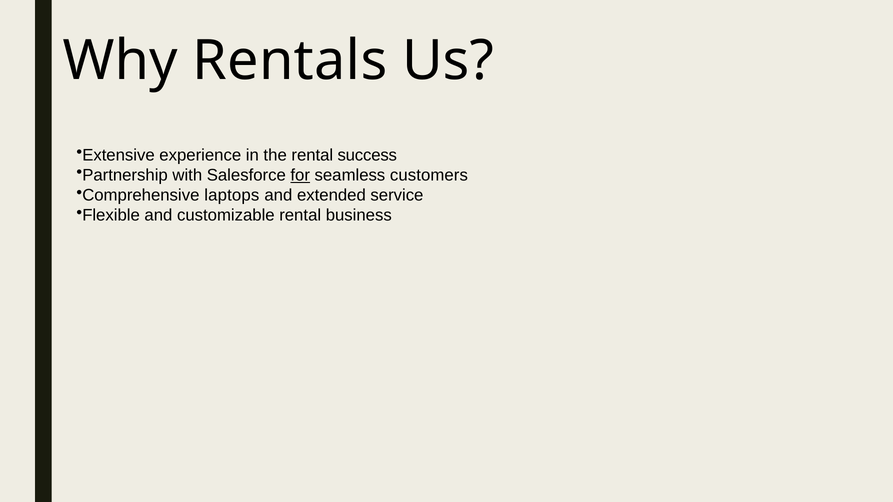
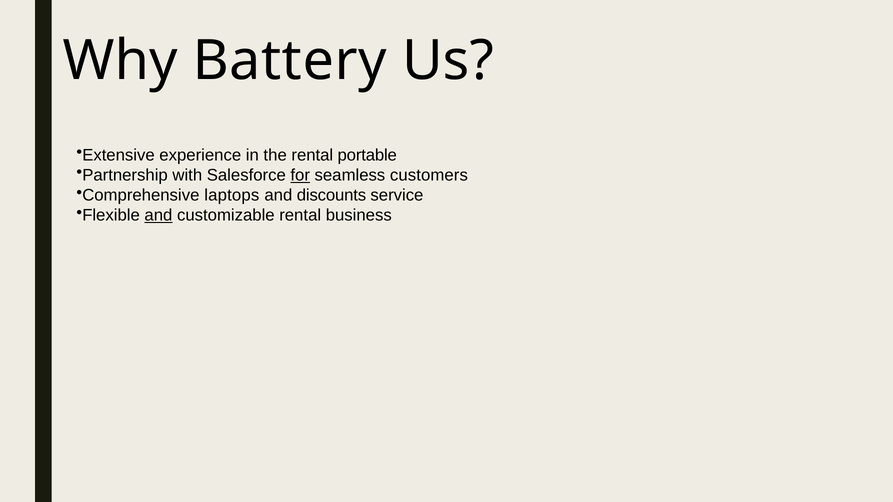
Rentals: Rentals -> Battery
success: success -> portable
extended: extended -> discounts
and at (158, 215) underline: none -> present
